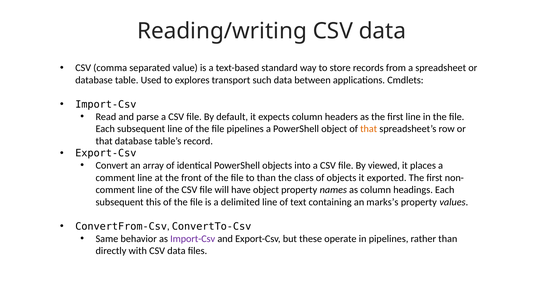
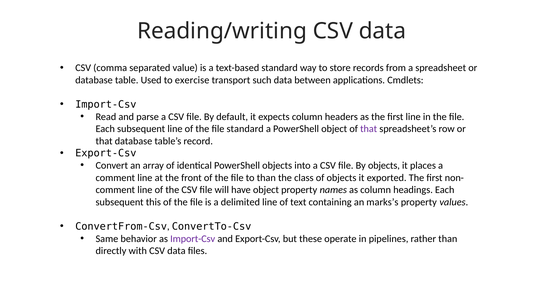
explores: explores -> exercise
file pipelines: pipelines -> standard
that at (369, 129) colour: orange -> purple
By viewed: viewed -> objects
